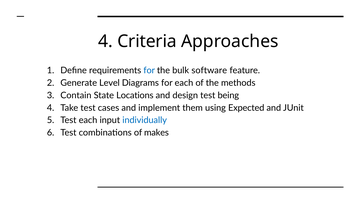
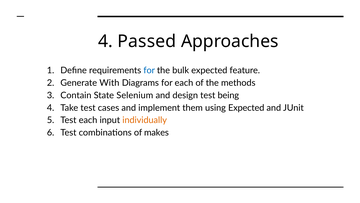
Criteria: Criteria -> Passed
bulk software: software -> expected
Level: Level -> With
Locations: Locations -> Selenium
individually colour: blue -> orange
